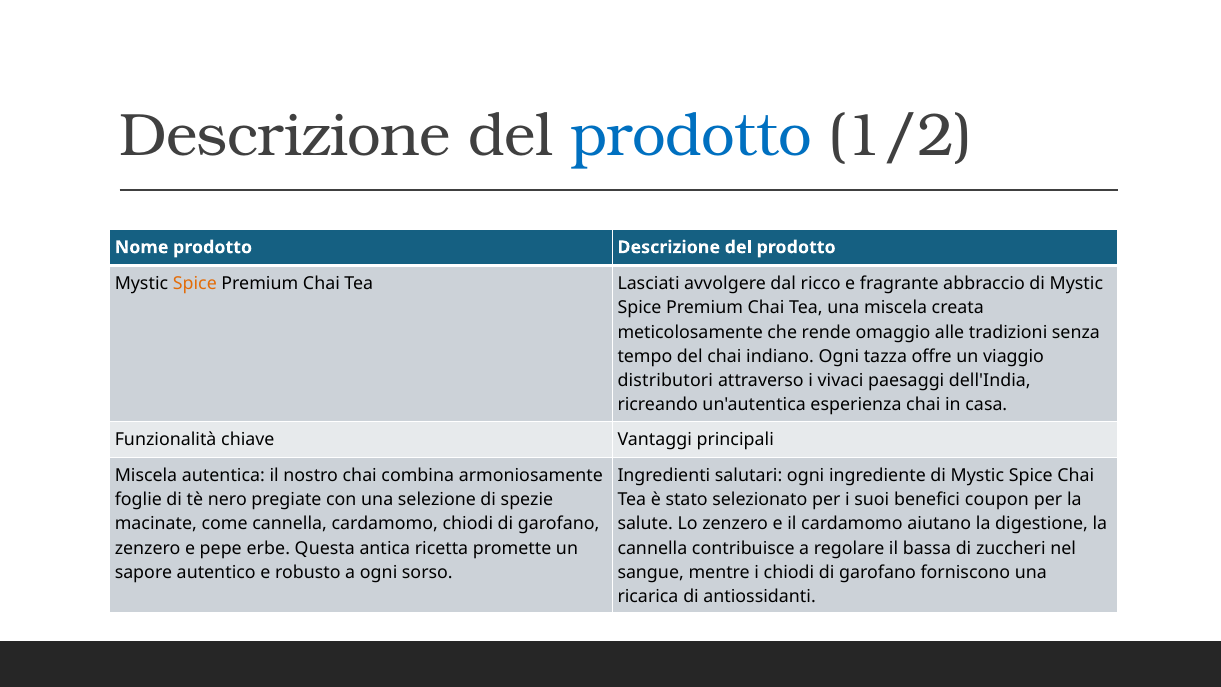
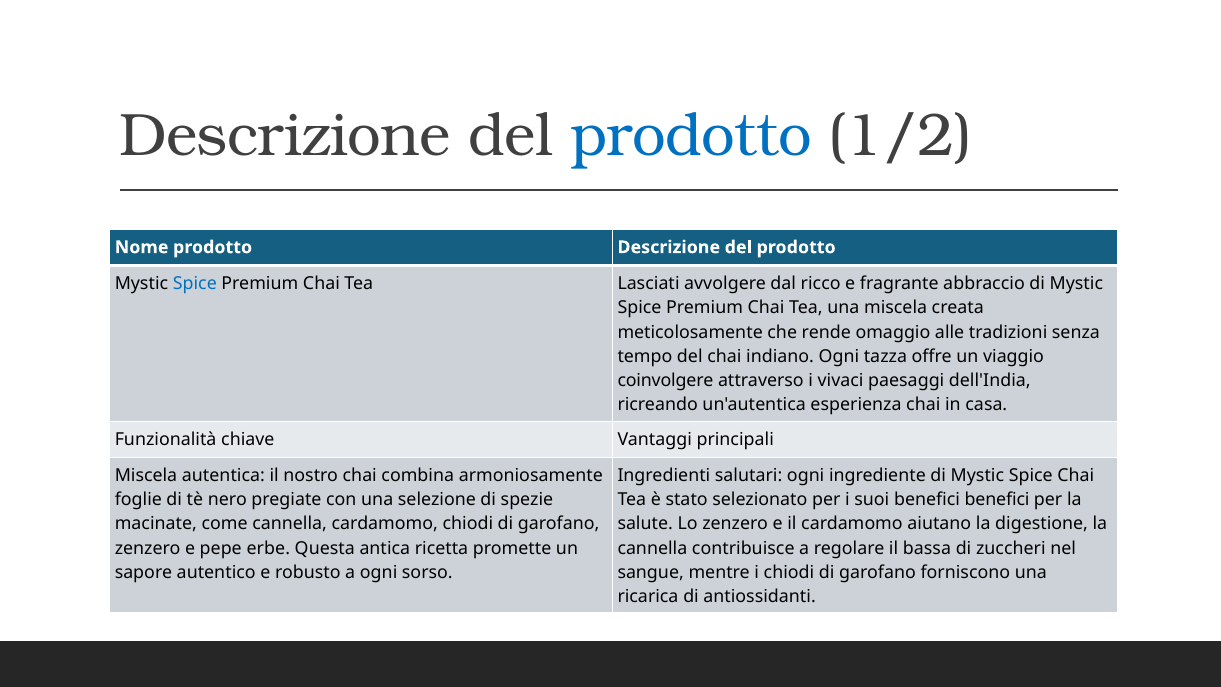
Spice at (195, 284) colour: orange -> blue
distributori: distributori -> coinvolgere
benefici coupon: coupon -> benefici
